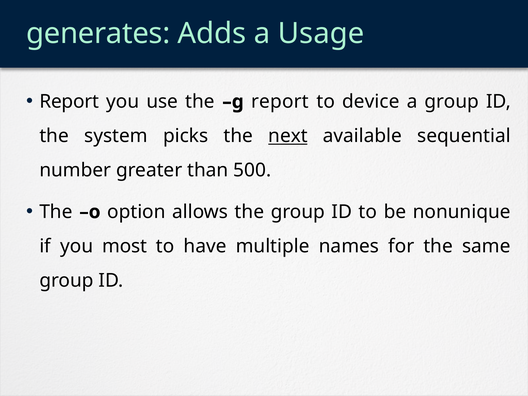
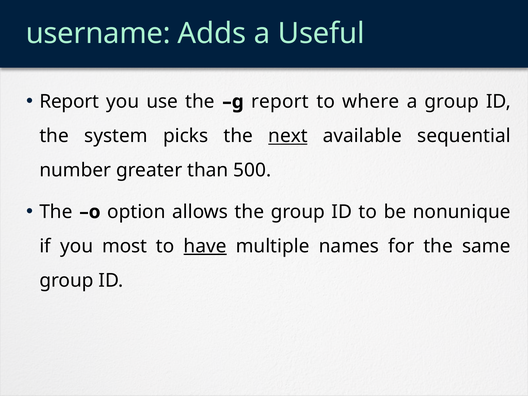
generates: generates -> username
Usage: Usage -> Useful
device: device -> where
have underline: none -> present
